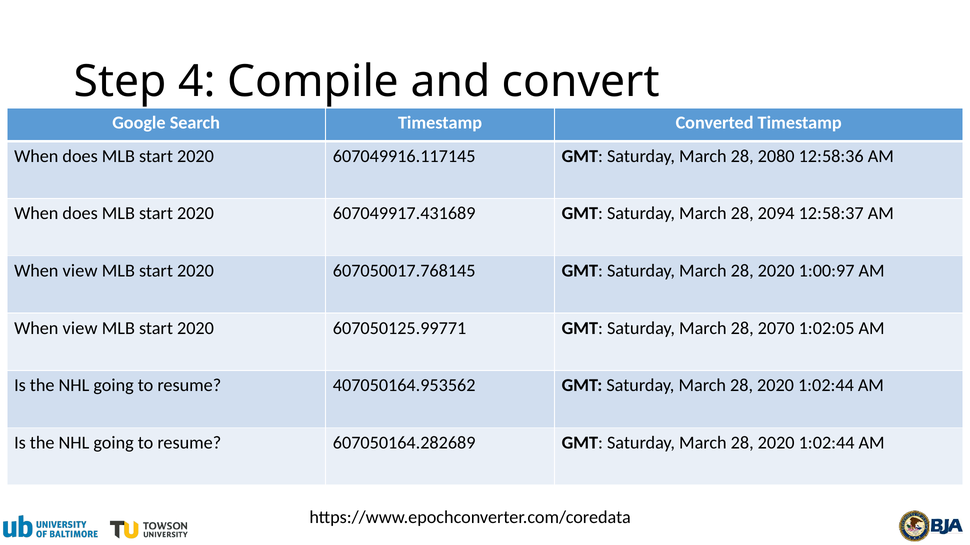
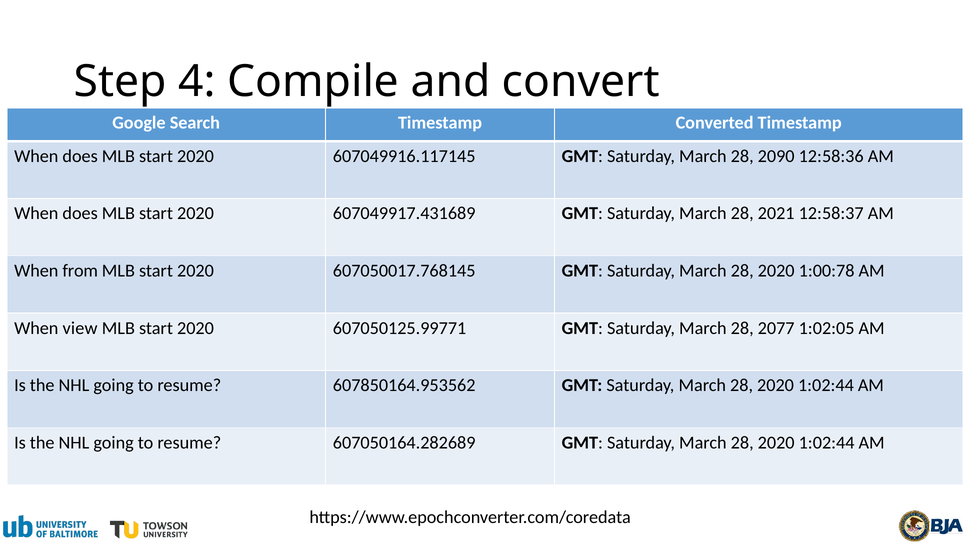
2080: 2080 -> 2090
2094: 2094 -> 2021
view at (80, 271): view -> from
1:00:97: 1:00:97 -> 1:00:78
2070: 2070 -> 2077
407050164.953562: 407050164.953562 -> 607850164.953562
